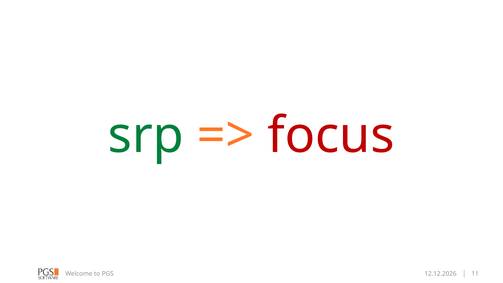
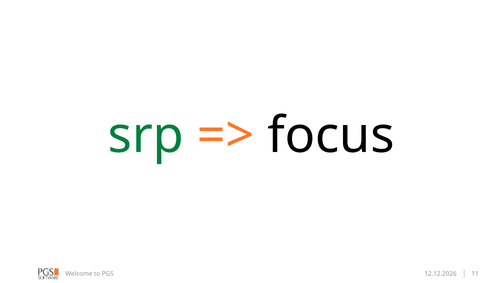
focus colour: red -> black
